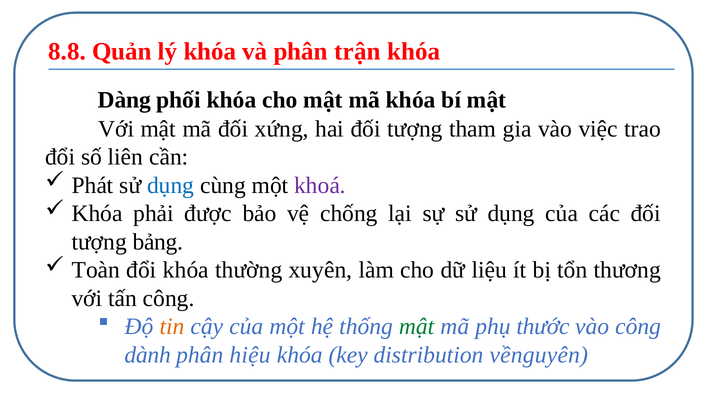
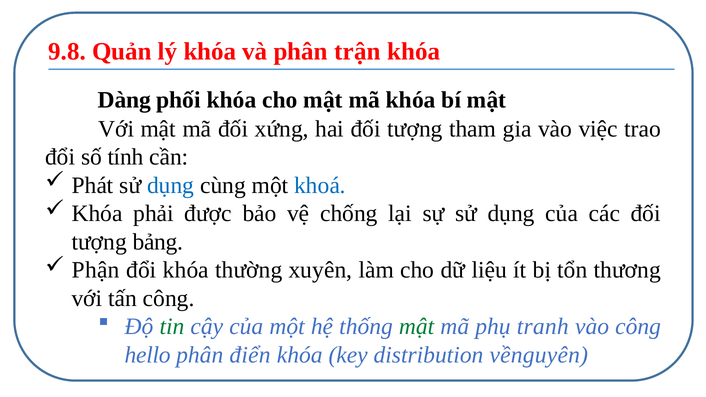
8.8: 8.8 -> 9.8
liên: liên -> tính
khoá colour: purple -> blue
Toàn: Toàn -> Phận
tin colour: orange -> green
thước: thước -> tranh
dành: dành -> hello
hiệu: hiệu -> điển
